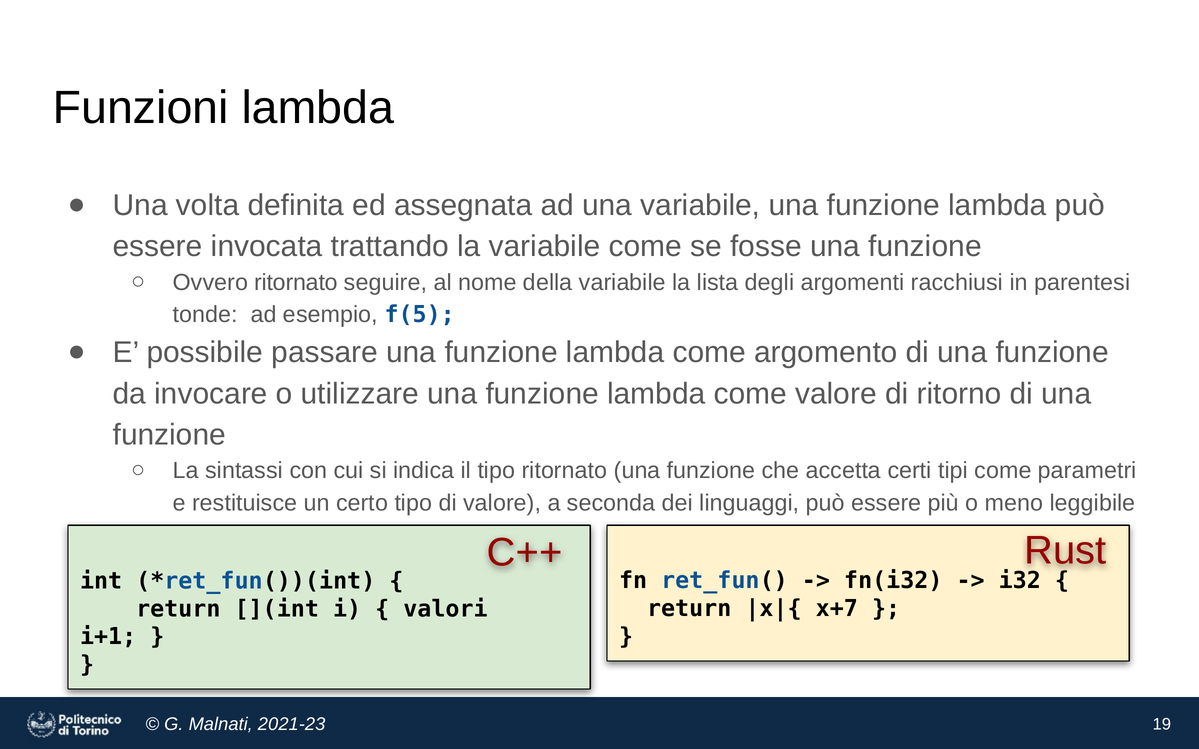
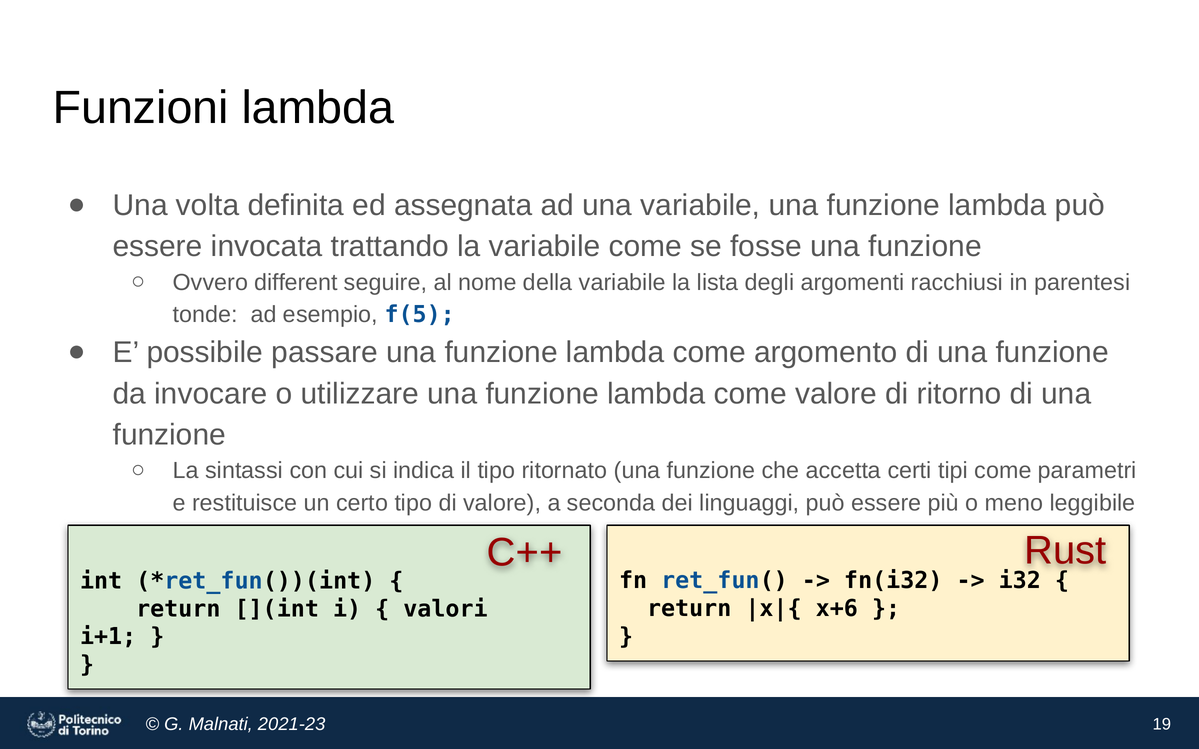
Ovvero ritornato: ritornato -> different
x+7: x+7 -> x+6
